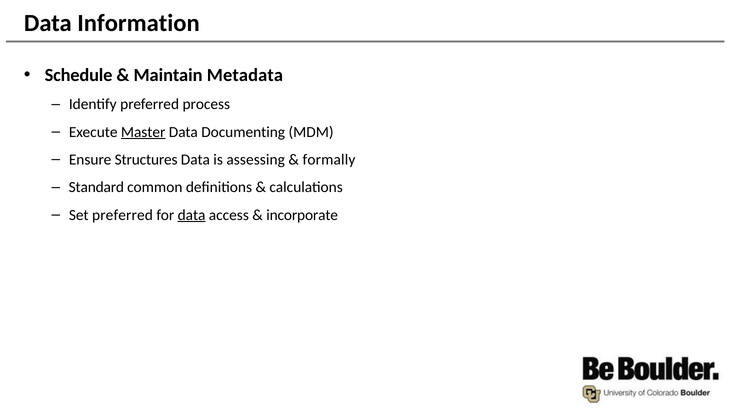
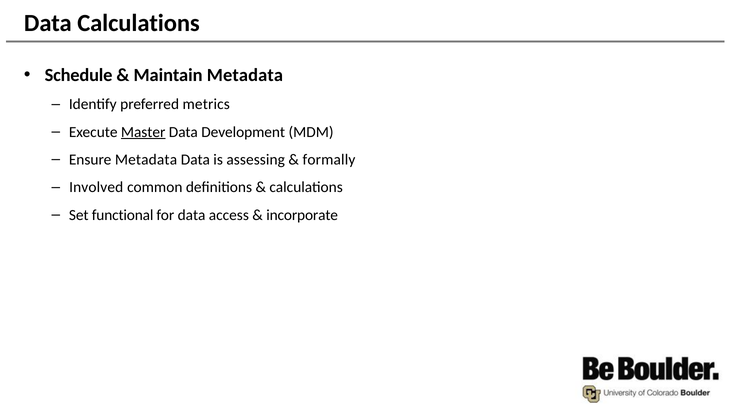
Data Information: Information -> Calculations
process: process -> metrics
Documenting: Documenting -> Development
Ensure Structures: Structures -> Metadata
Standard: Standard -> Involved
Set preferred: preferred -> functional
data at (192, 215) underline: present -> none
